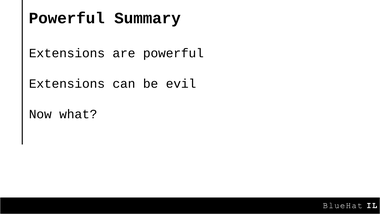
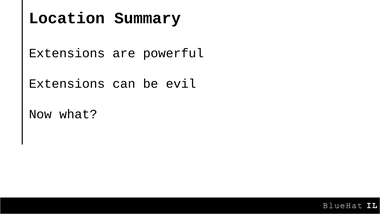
Powerful at (67, 18): Powerful -> Location
